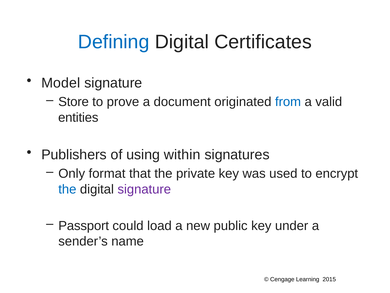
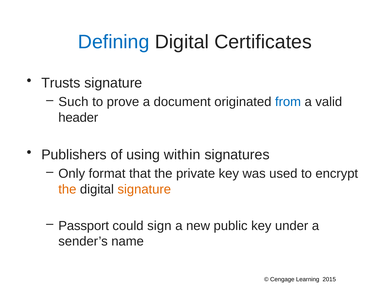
Model: Model -> Trusts
Store: Store -> Such
entities: entities -> header
the at (67, 189) colour: blue -> orange
signature at (144, 189) colour: purple -> orange
load: load -> sign
